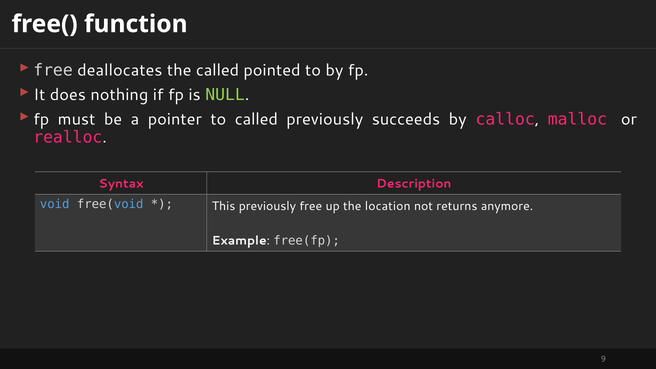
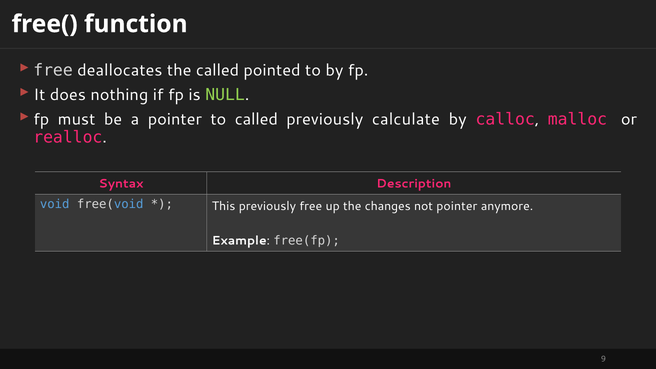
succeeds: succeeds -> calculate
location: location -> changes
not returns: returns -> pointer
